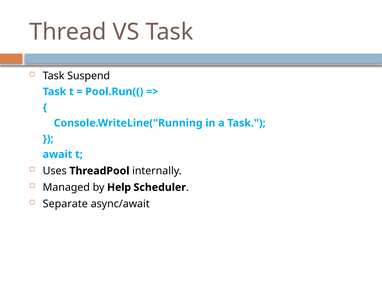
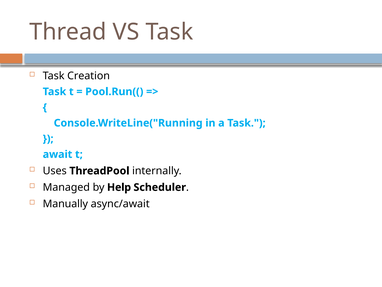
Suspend: Suspend -> Creation
Separate: Separate -> Manually
